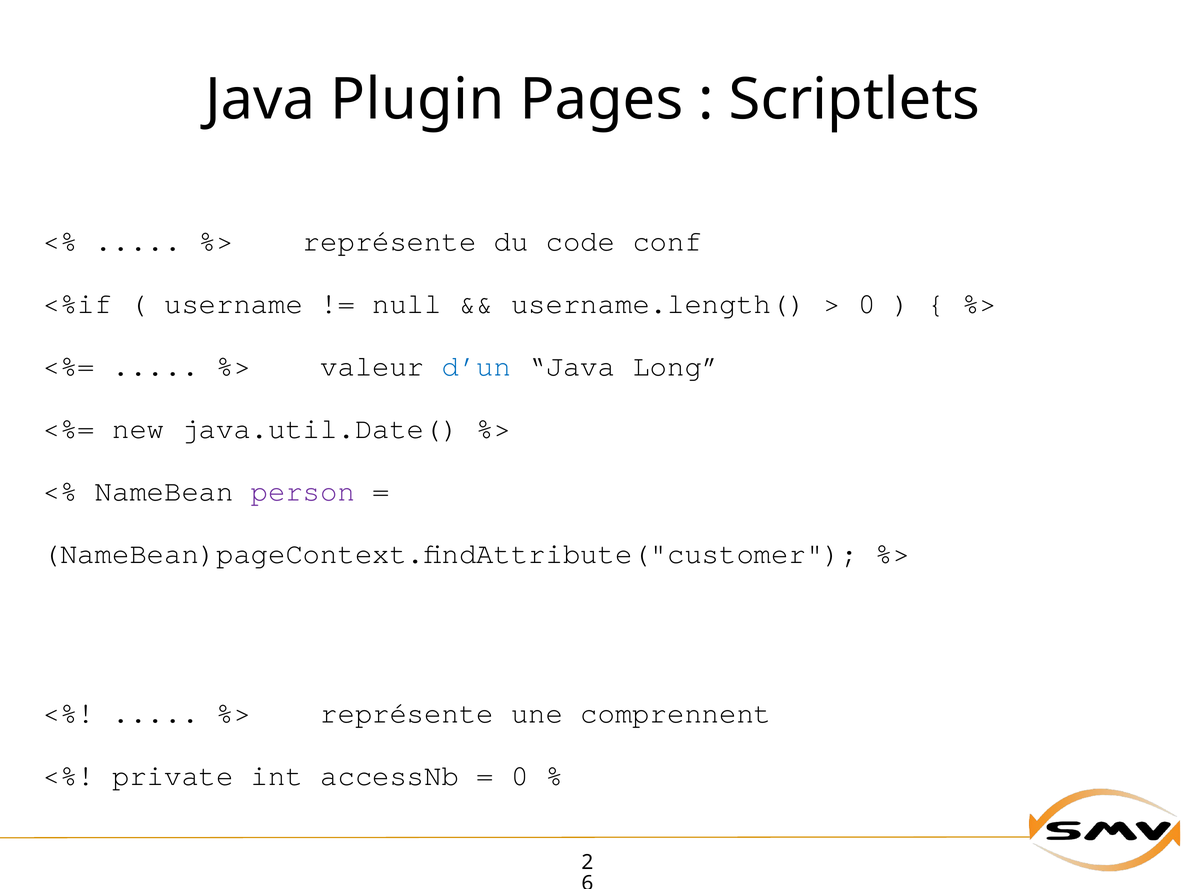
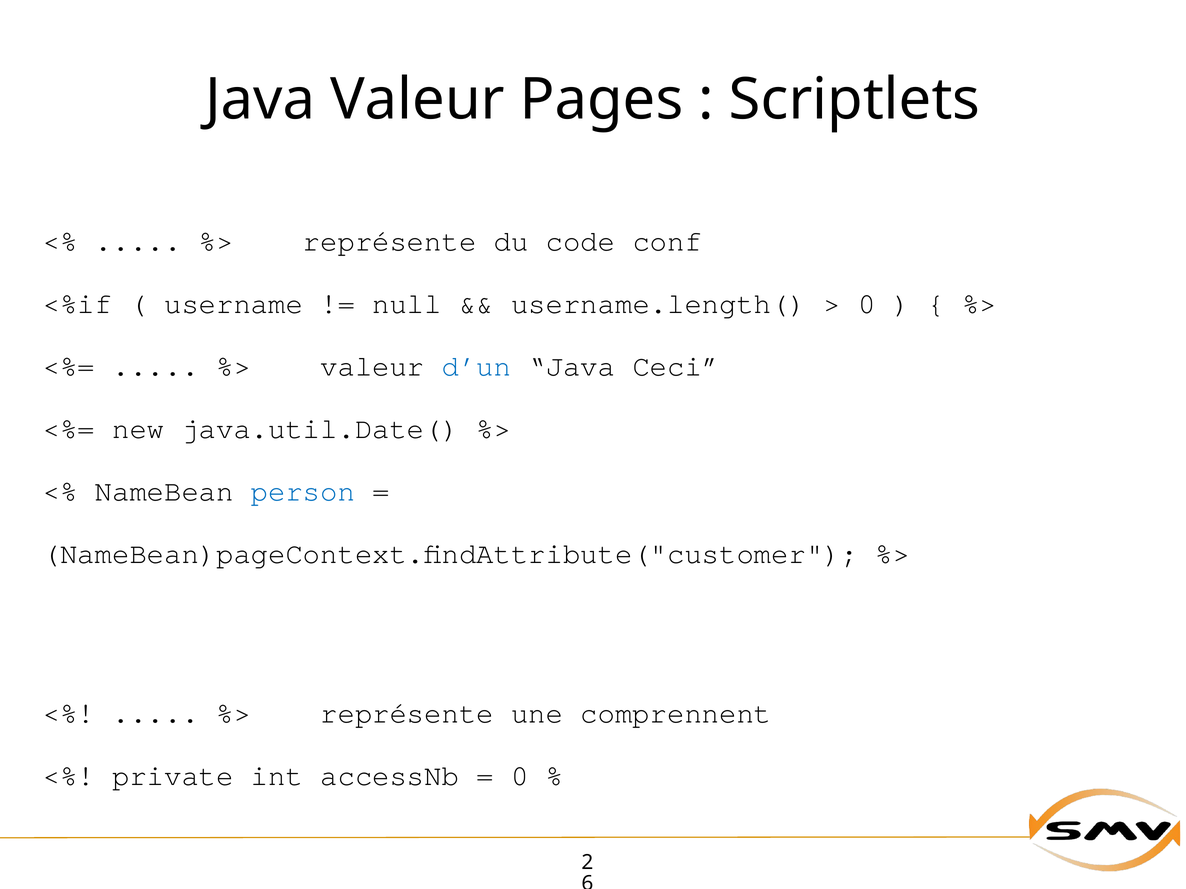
Java Plugin: Plugin -> Valeur
Long: Long -> Ceci
person colour: purple -> blue
